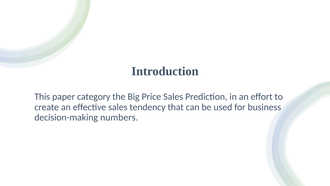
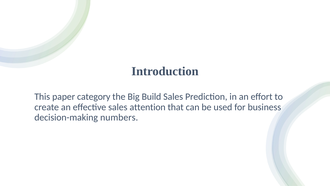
Price: Price -> Build
tendency: tendency -> attention
